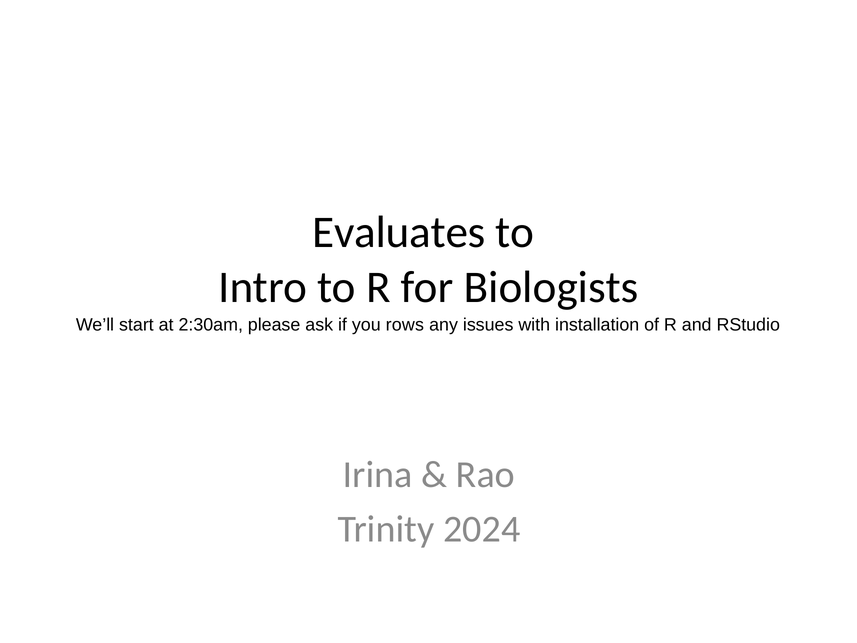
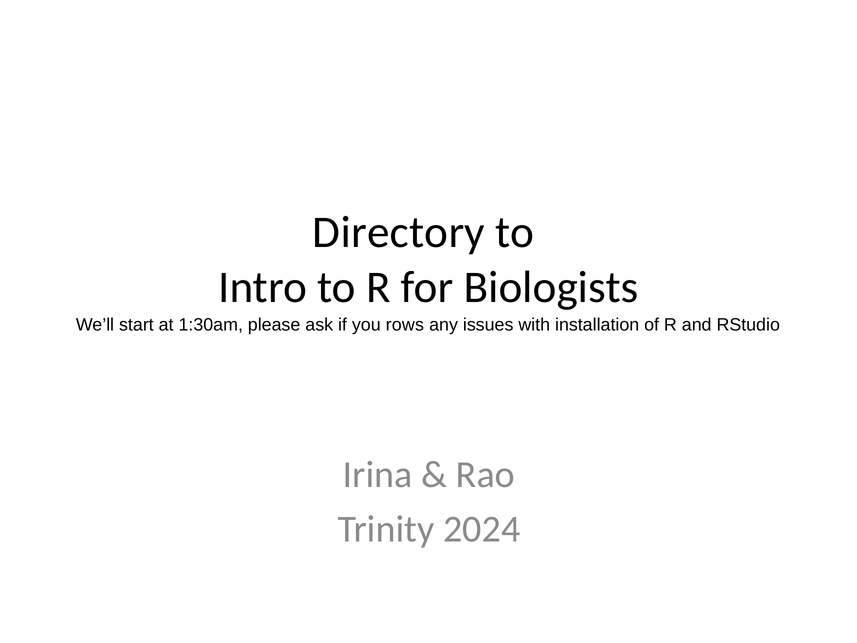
Evaluates: Evaluates -> Directory
2:30am: 2:30am -> 1:30am
